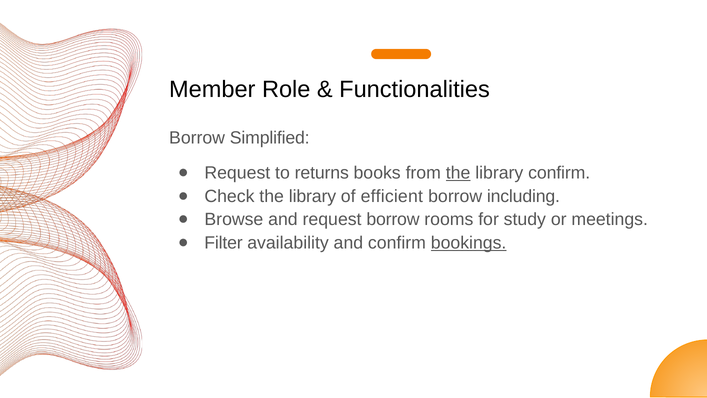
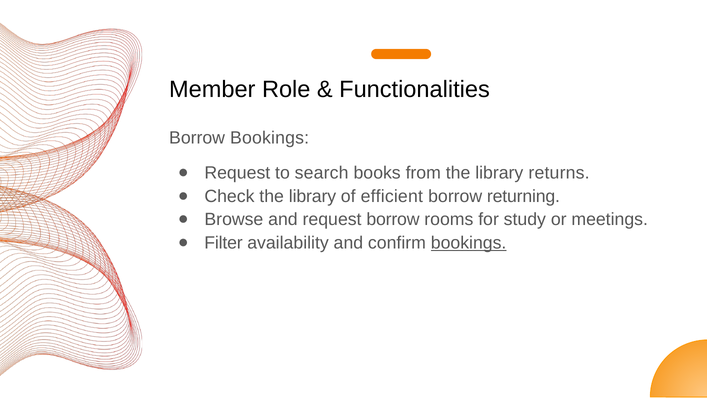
Borrow Simplified: Simplified -> Bookings
returns: returns -> search
the at (458, 173) underline: present -> none
library confirm: confirm -> returns
including: including -> returning
